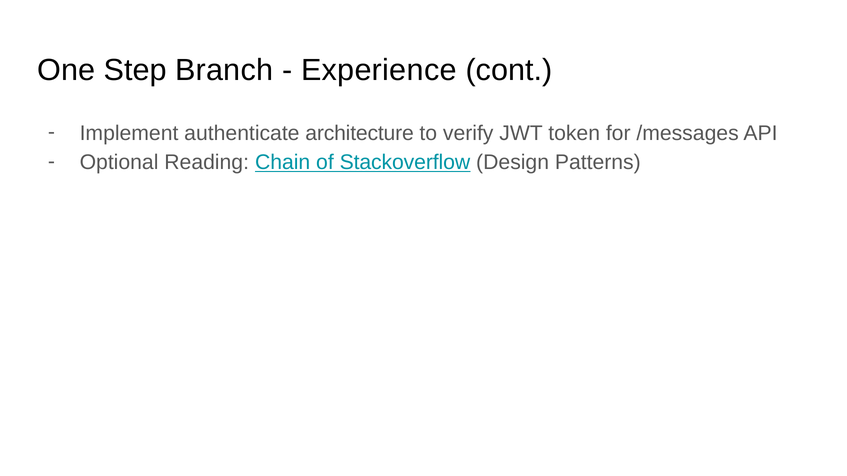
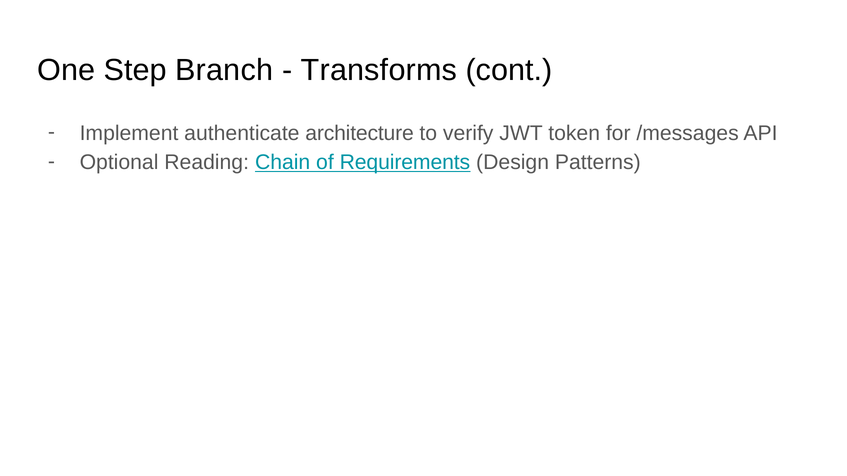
Experience: Experience -> Transforms
Stackoverflow: Stackoverflow -> Requirements
